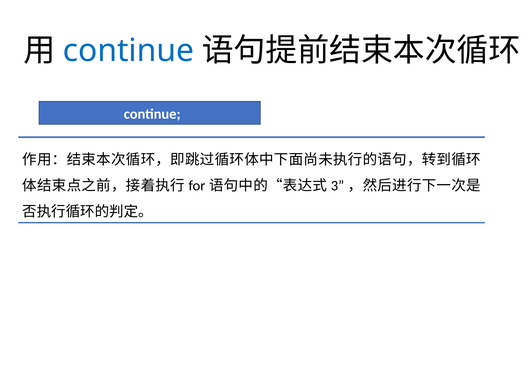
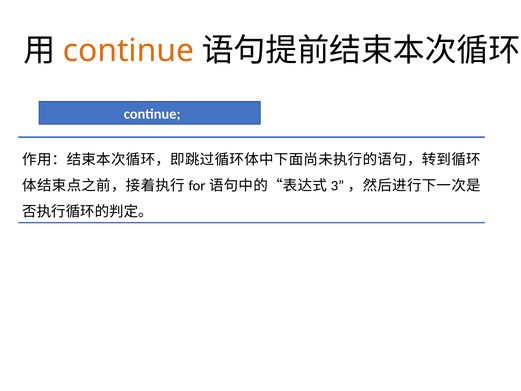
continue at (128, 51) colour: blue -> orange
